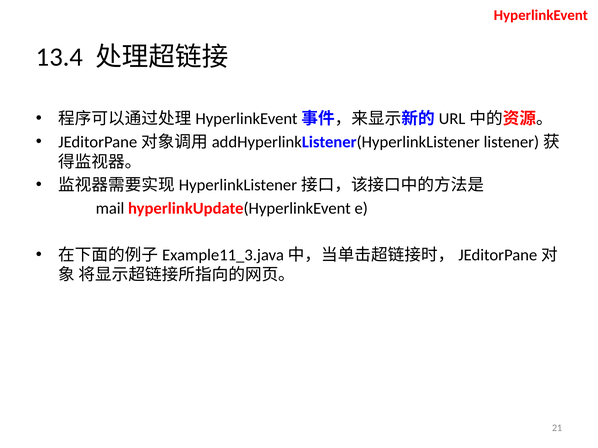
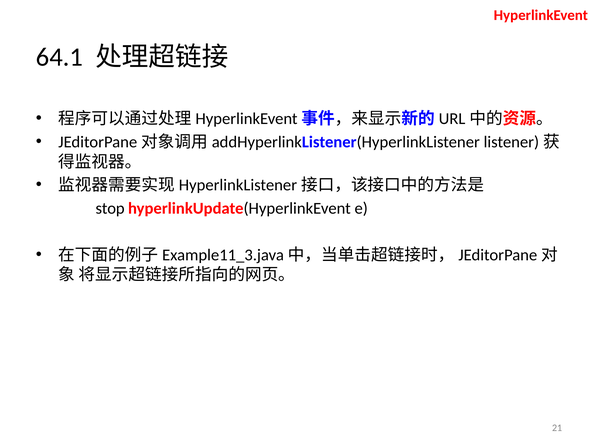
13.4: 13.4 -> 64.1
mail: mail -> stop
